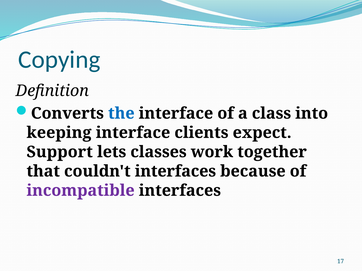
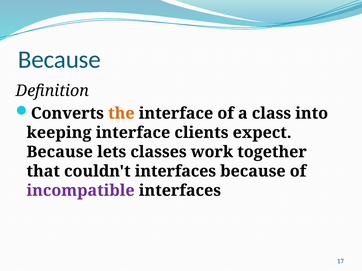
Copying at (59, 60): Copying -> Because
the colour: blue -> orange
Support at (60, 152): Support -> Because
